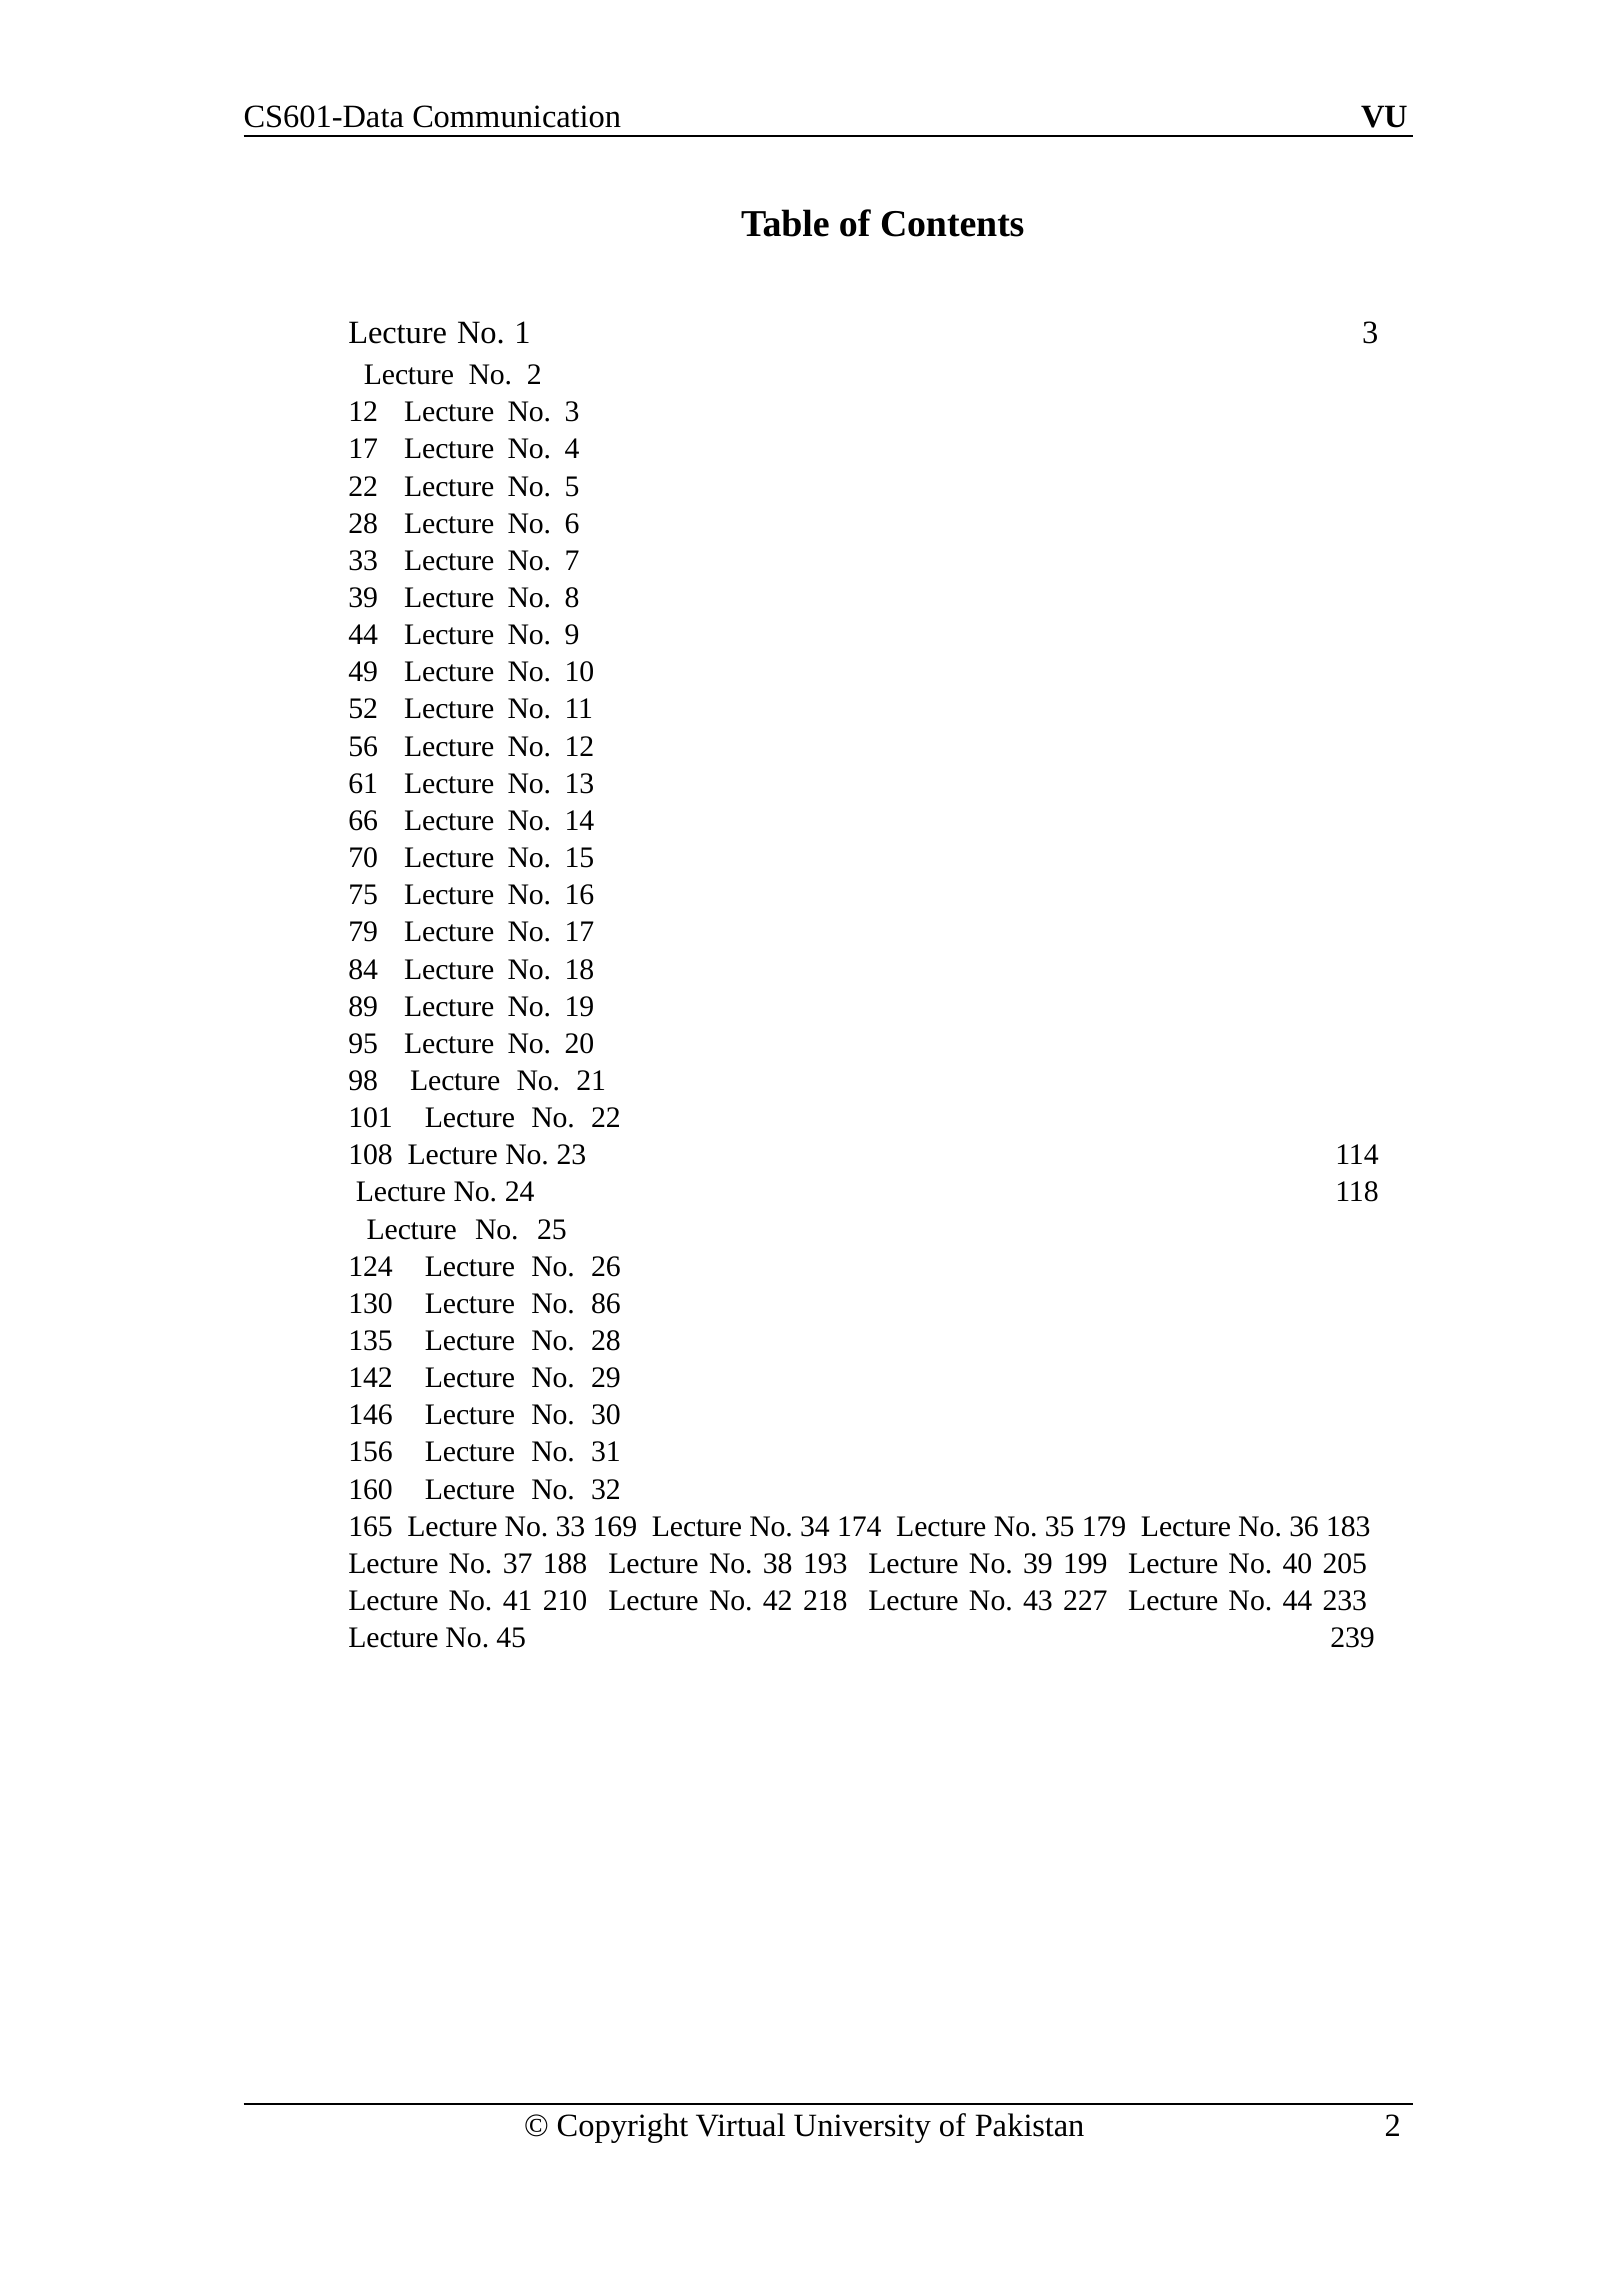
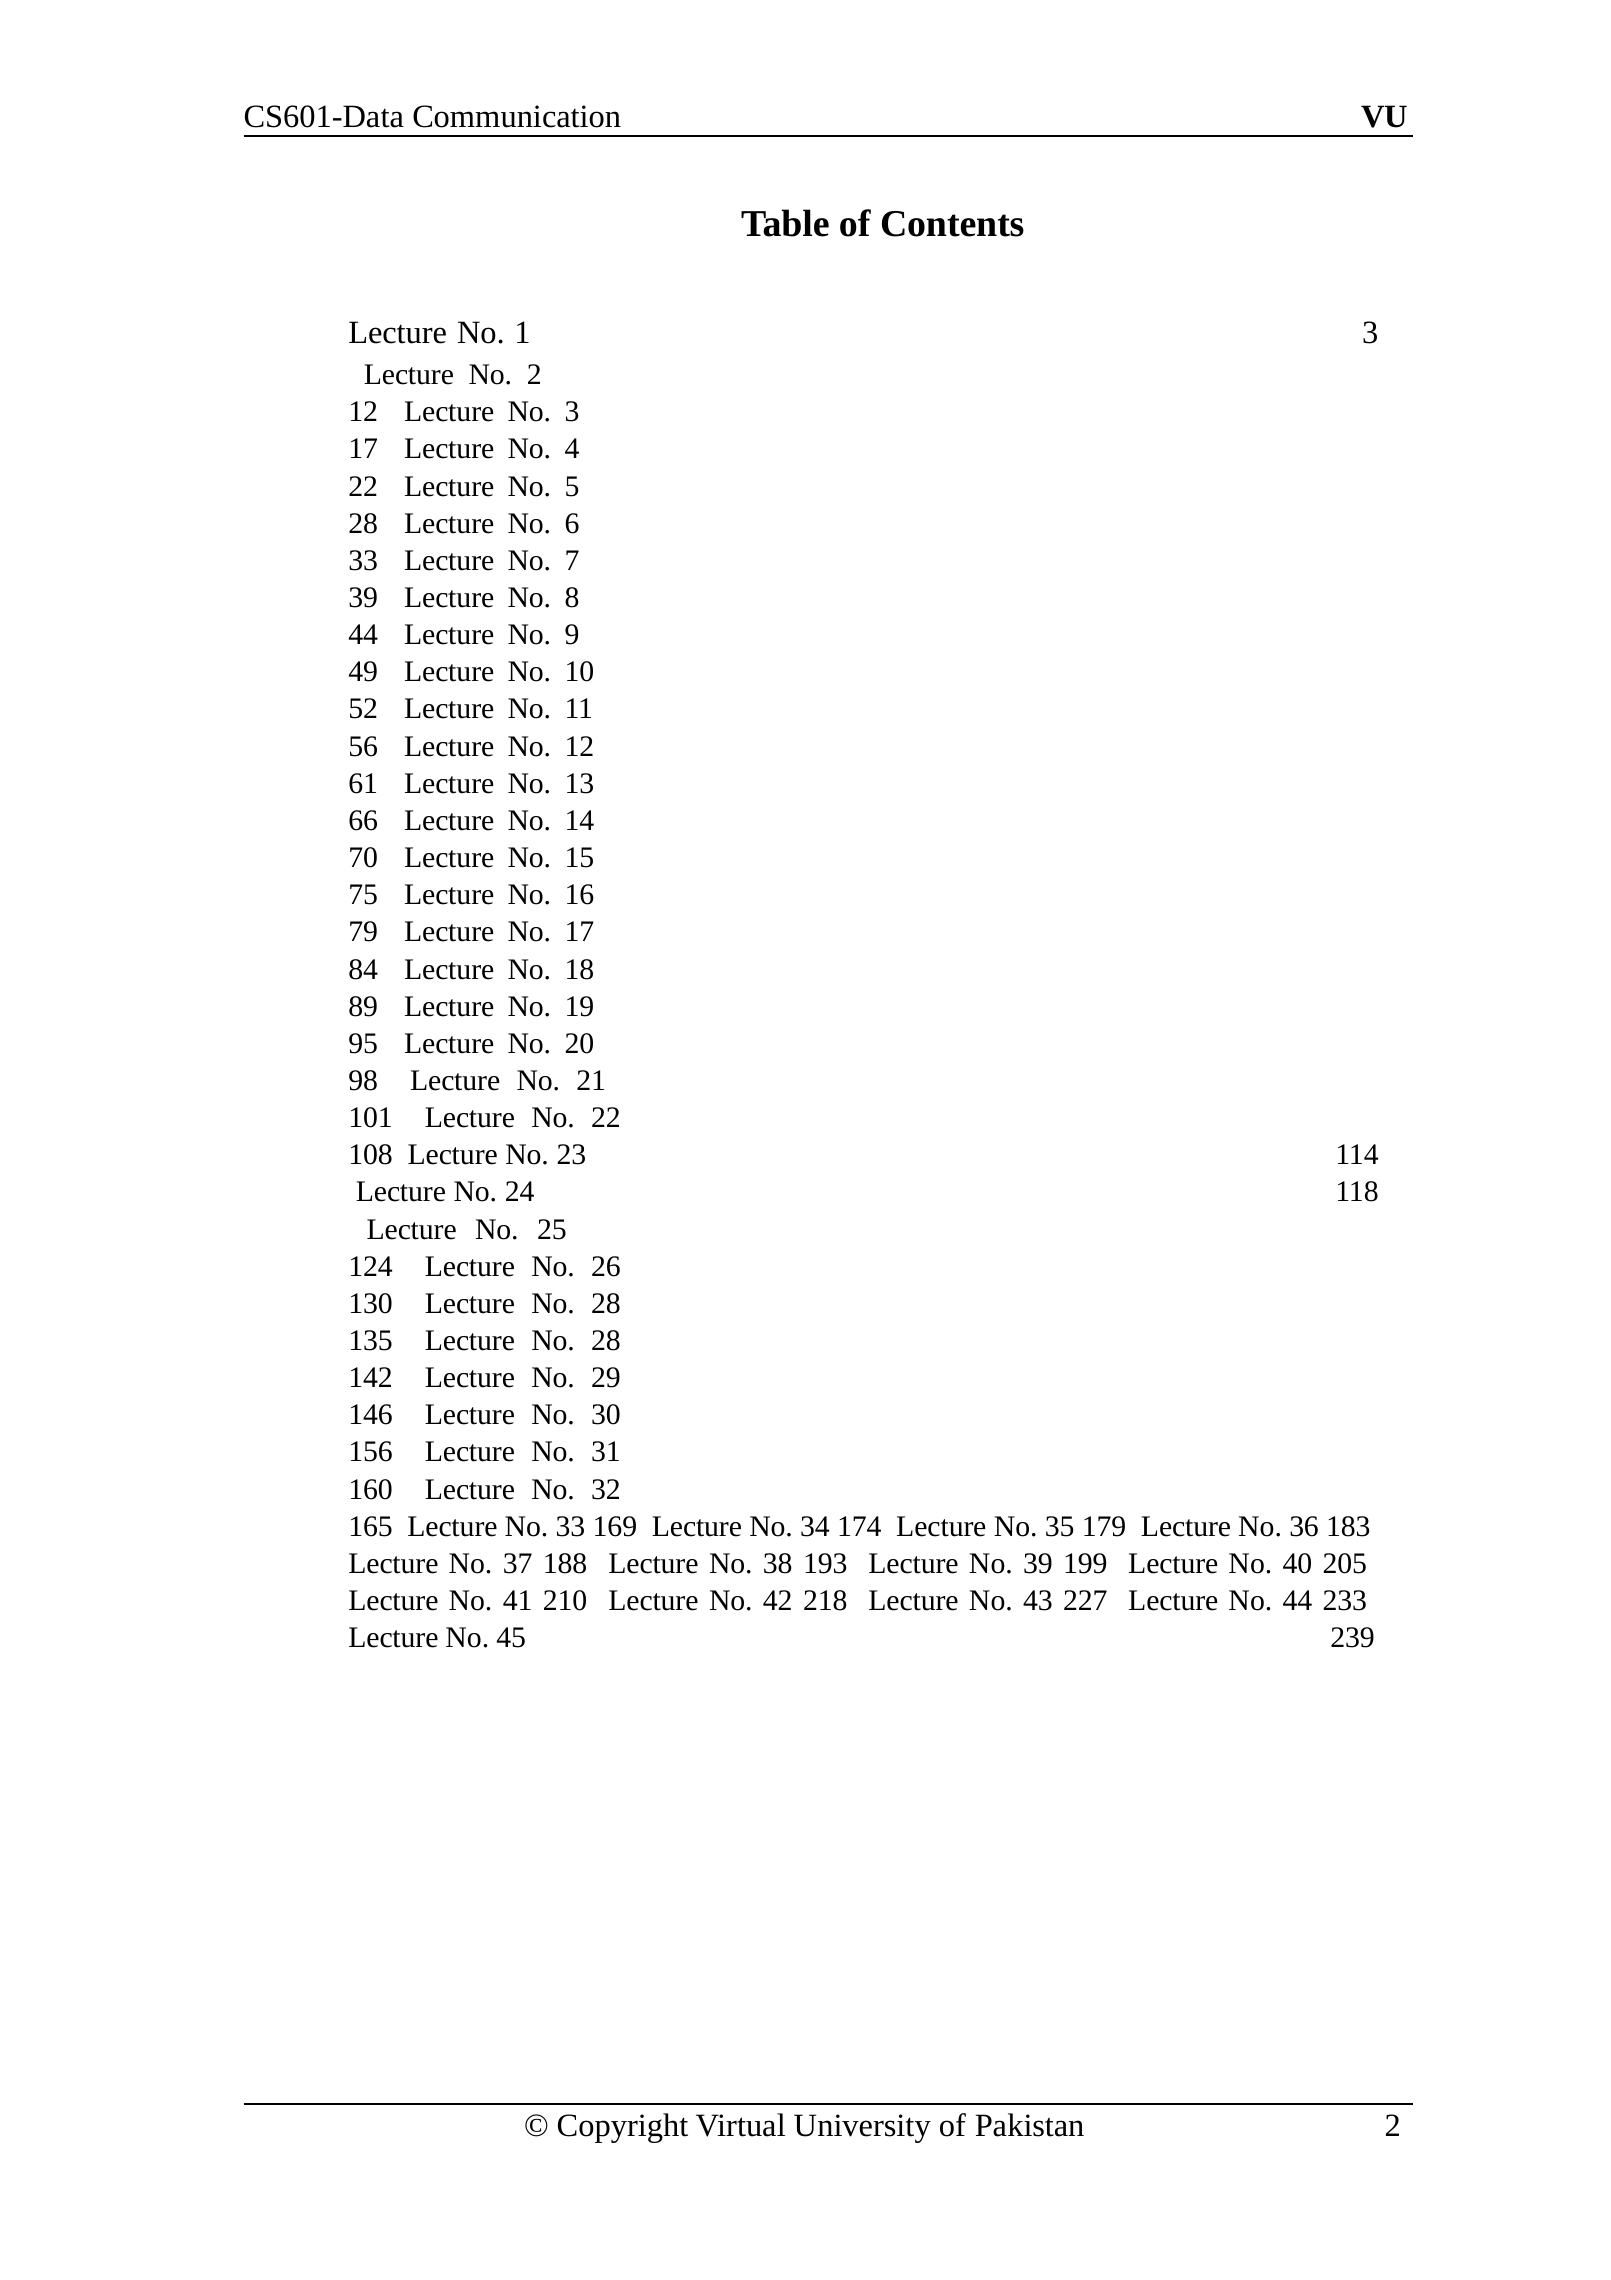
130 Lecture No 86: 86 -> 28
